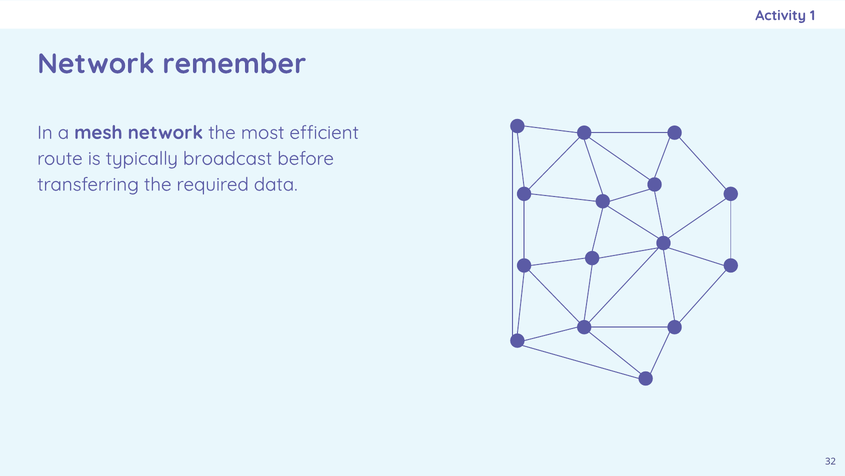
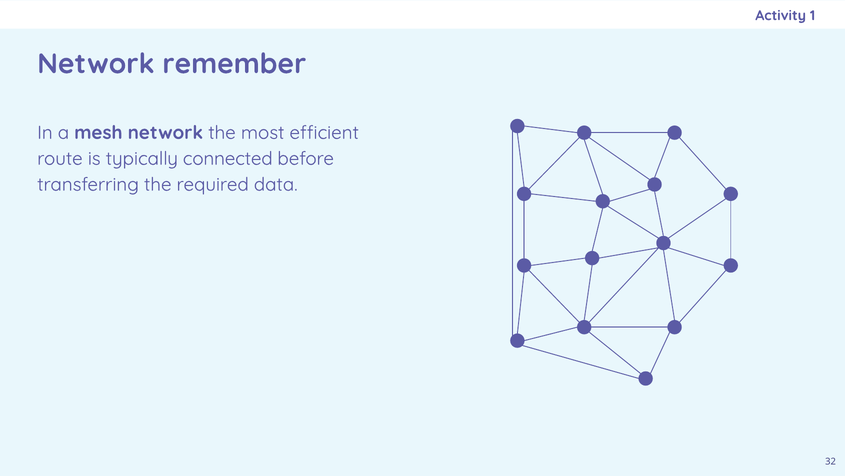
broadcast: broadcast -> connected
